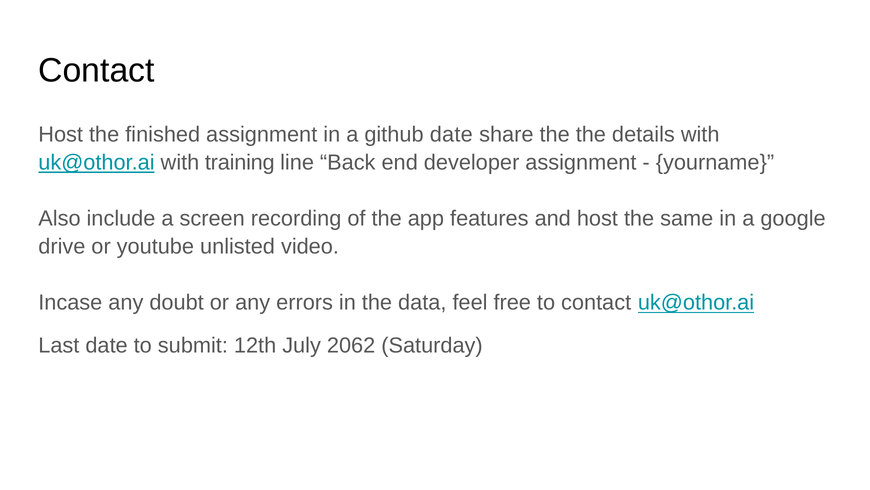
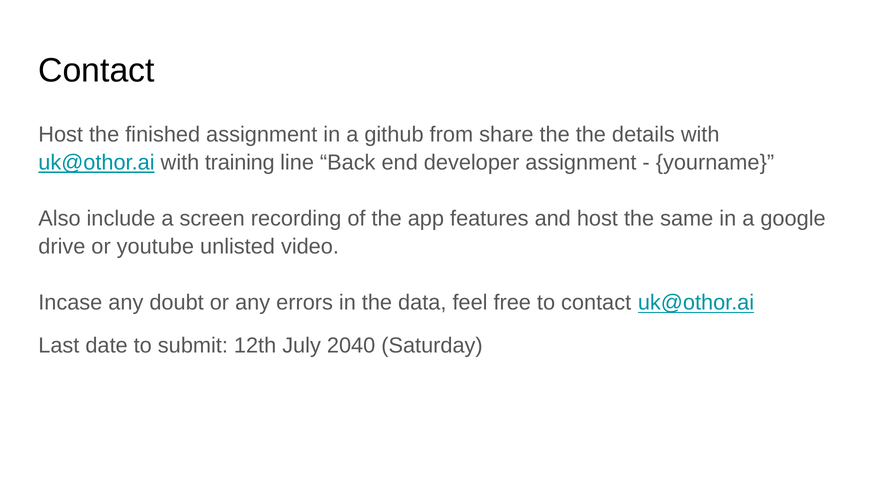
github date: date -> from
2062: 2062 -> 2040
